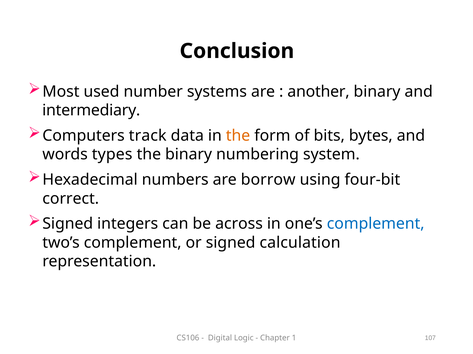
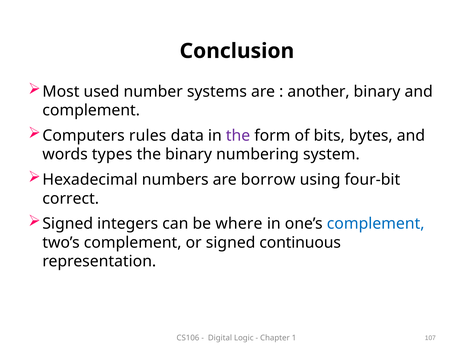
intermediary at (91, 111): intermediary -> complement
track: track -> rules
the at (238, 136) colour: orange -> purple
across: across -> where
calculation: calculation -> continuous
